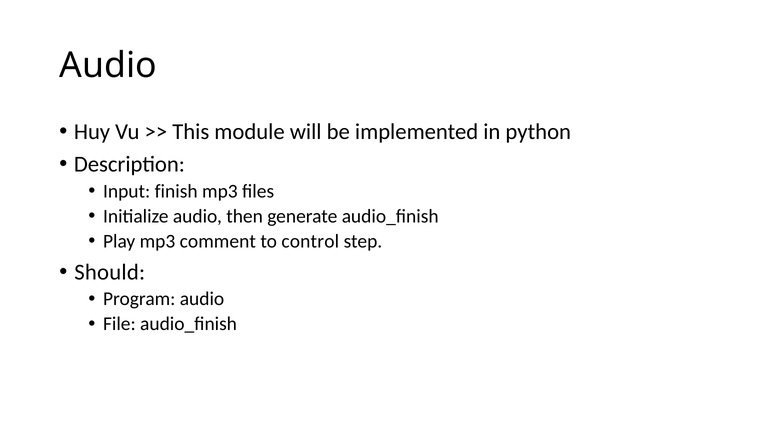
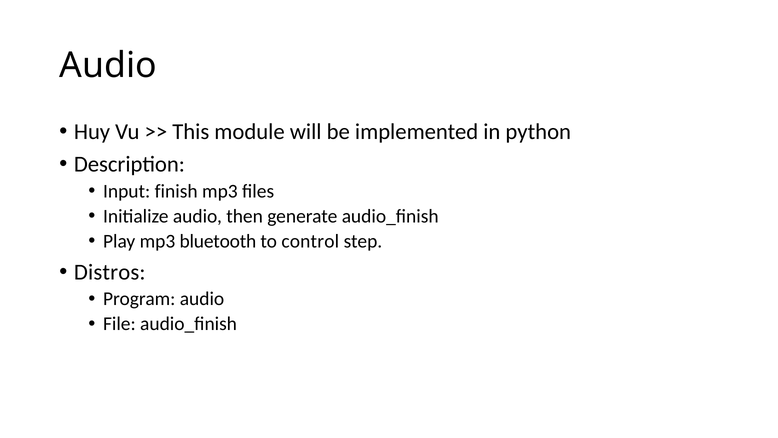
comment: comment -> bluetooth
Should: Should -> Distros
